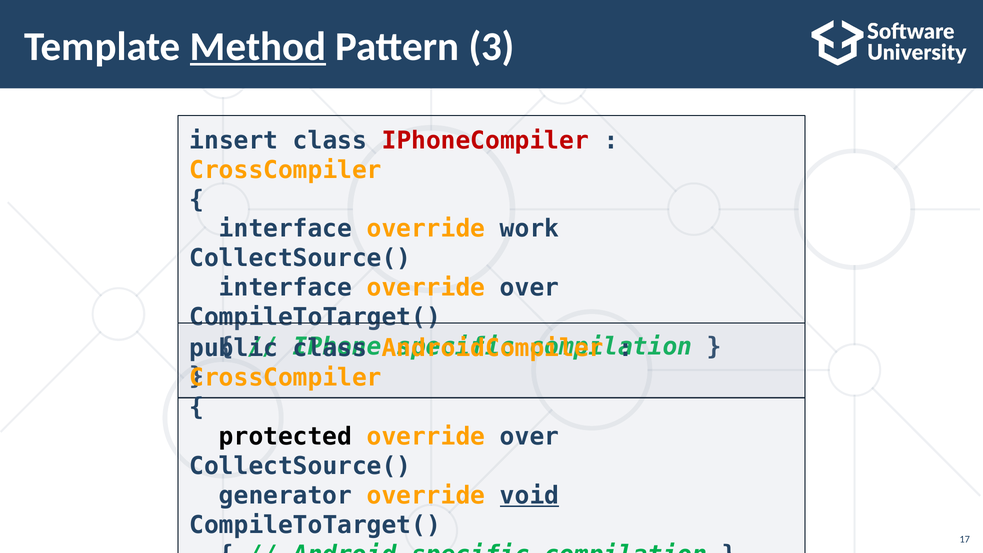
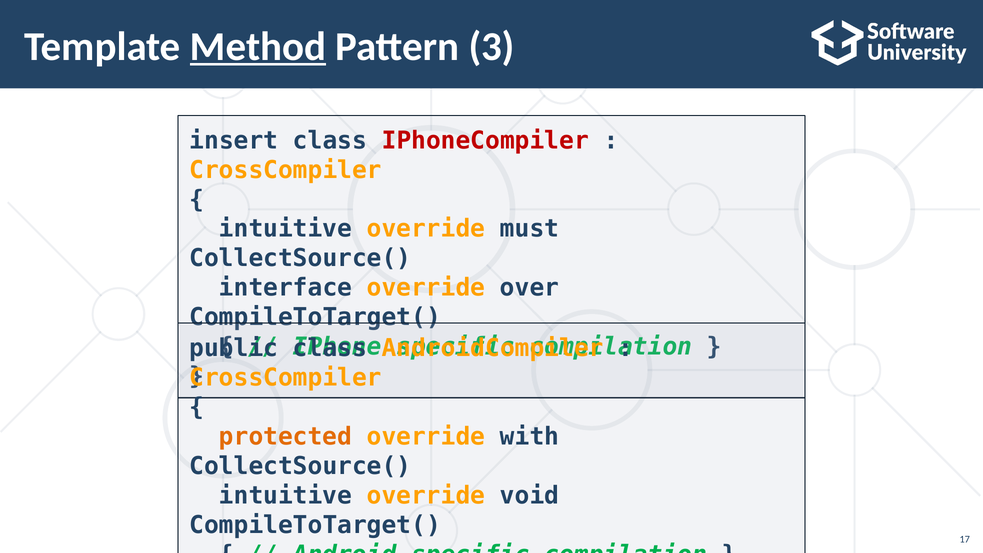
interface at (286, 229): interface -> intuitive
work: work -> must
protected colour: black -> orange
over at (530, 437): over -> with
generator at (286, 495): generator -> intuitive
void underline: present -> none
